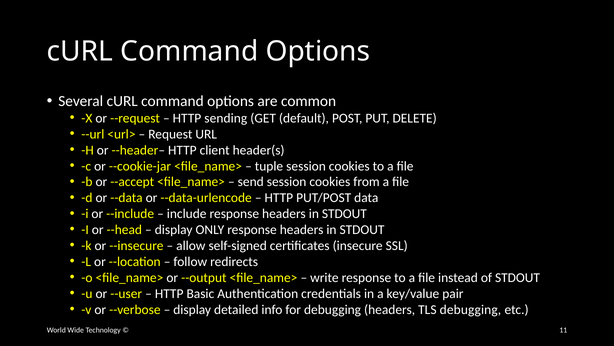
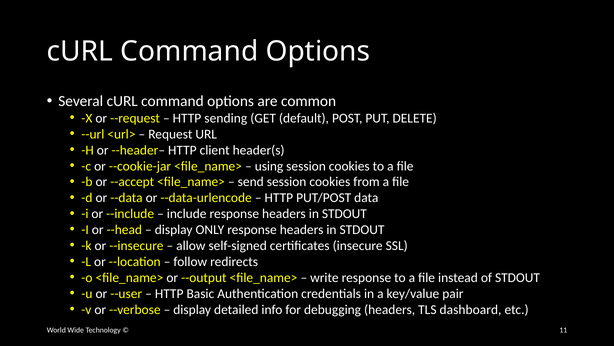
tuple: tuple -> using
TLS debugging: debugging -> dashboard
